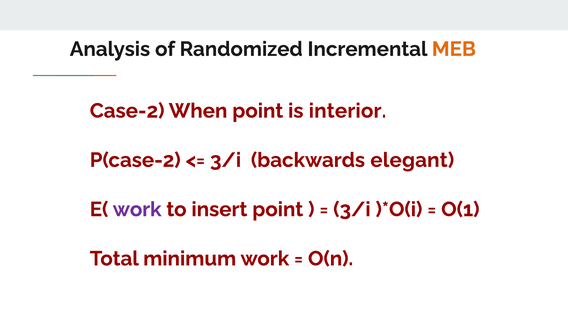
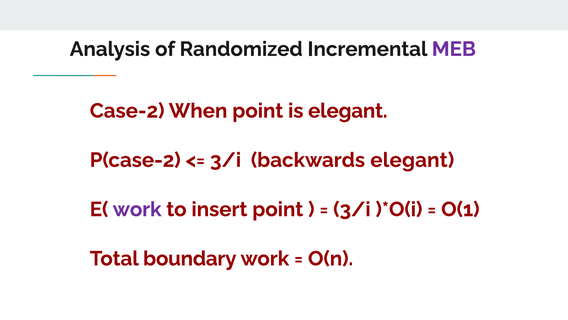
MEB colour: orange -> purple
is interior: interior -> elegant
minimum: minimum -> boundary
